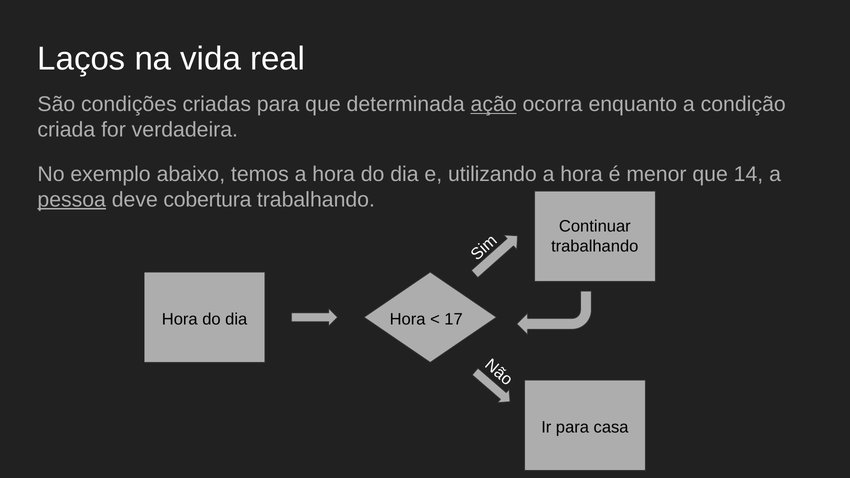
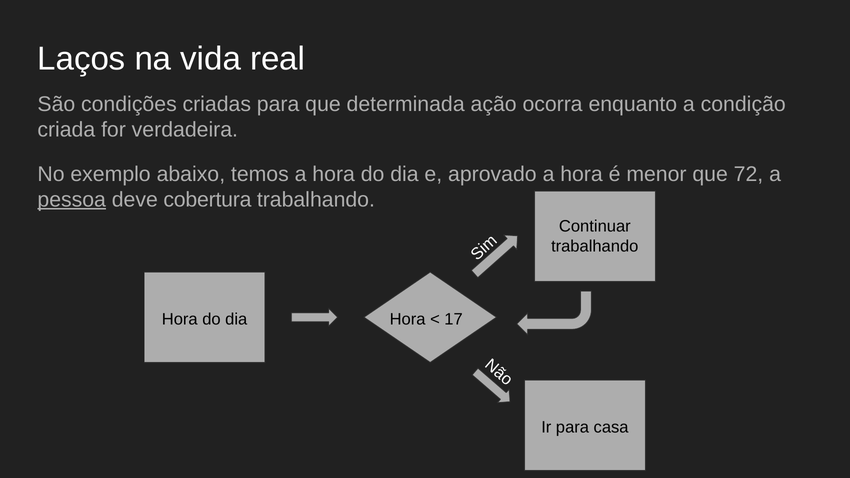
ação underline: present -> none
utilizando: utilizando -> aprovado
14: 14 -> 72
